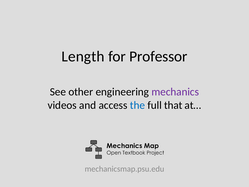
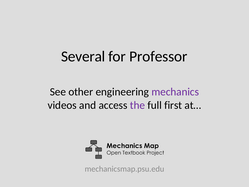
Length: Length -> Several
the colour: blue -> purple
that: that -> first
